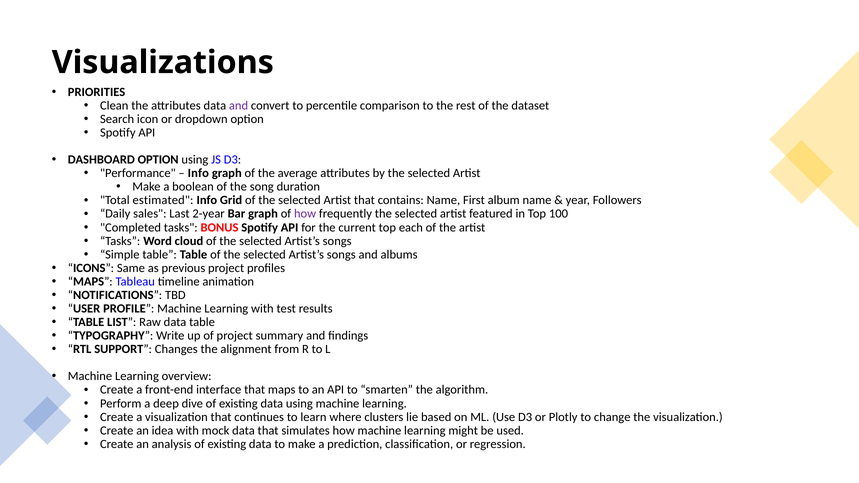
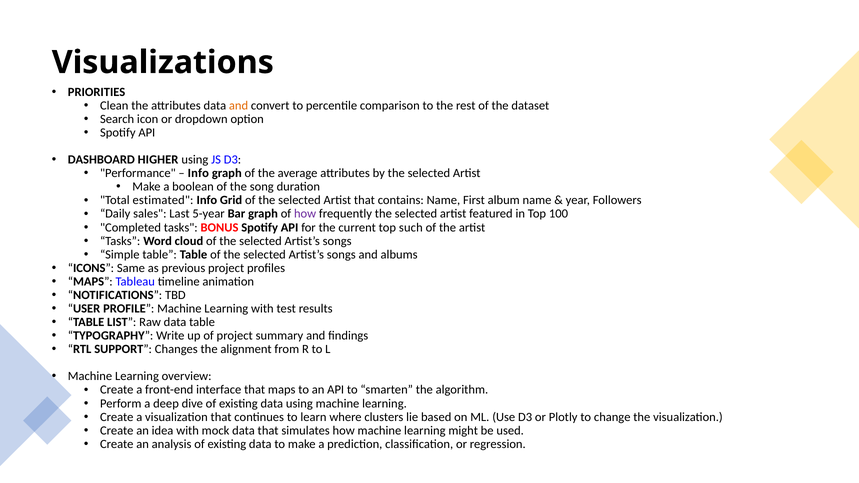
and at (239, 106) colour: purple -> orange
DASHBOARD OPTION: OPTION -> HIGHER
2-year: 2-year -> 5-year
each: each -> such
